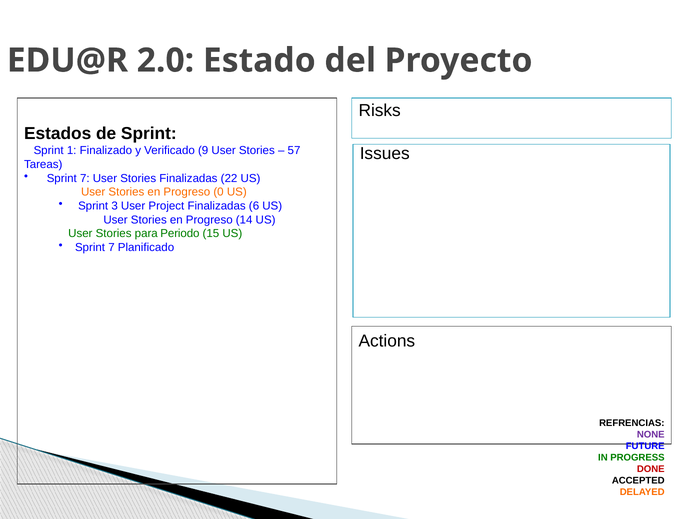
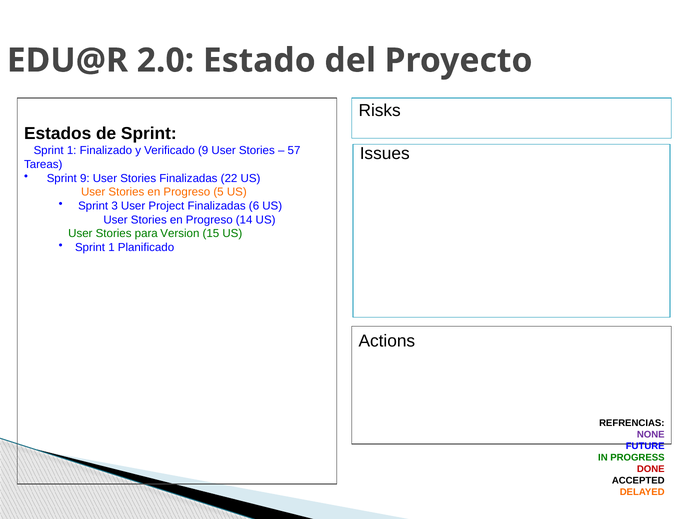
7 at (85, 178): 7 -> 9
0: 0 -> 5
Periodo: Periodo -> Version
7 at (111, 248): 7 -> 1
